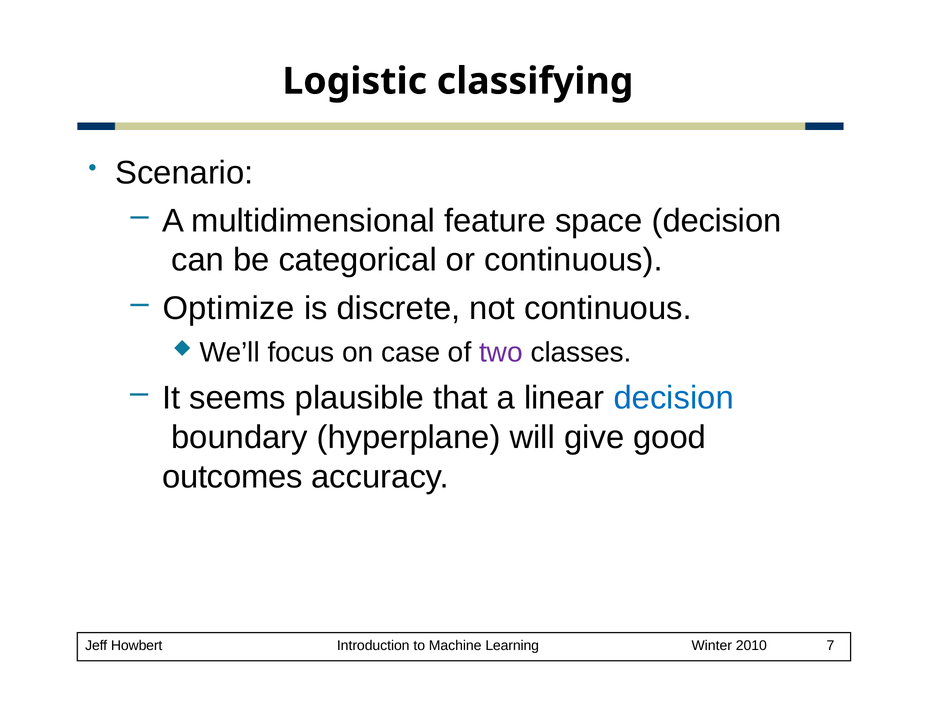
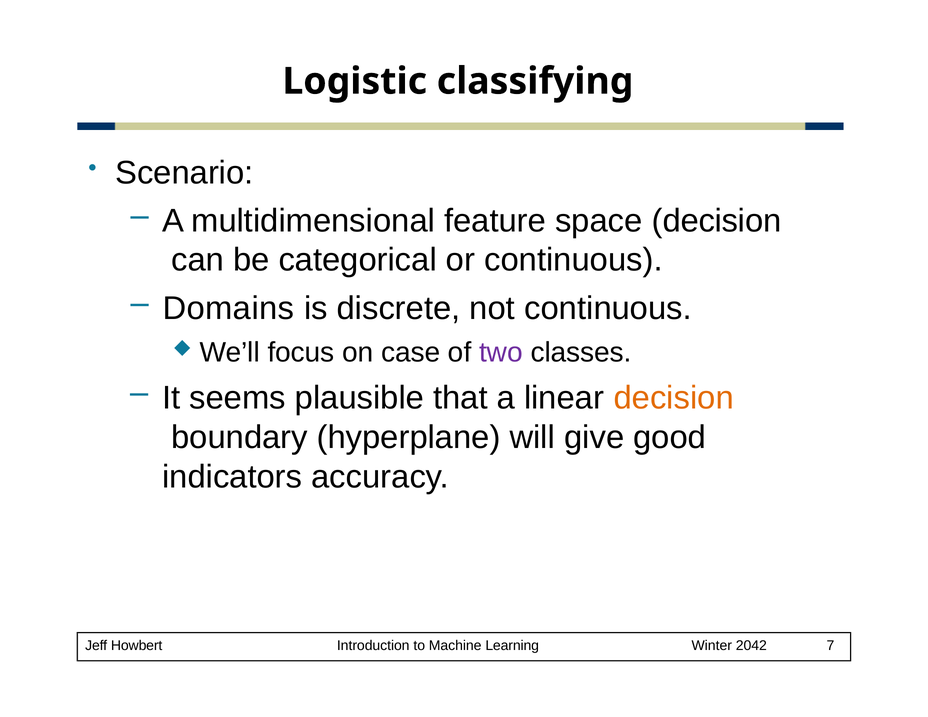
Optimize: Optimize -> Domains
decision at (674, 398) colour: blue -> orange
outcomes: outcomes -> indicators
2010: 2010 -> 2042
